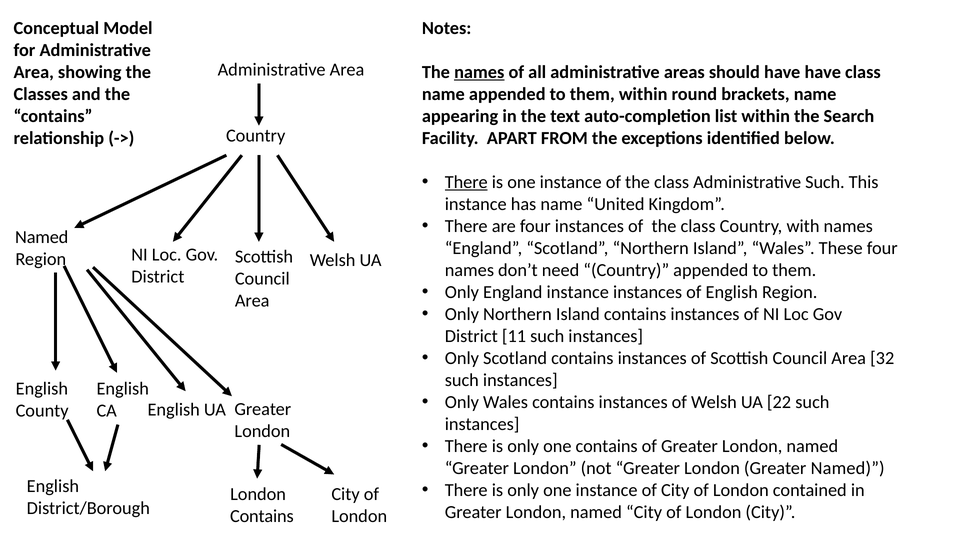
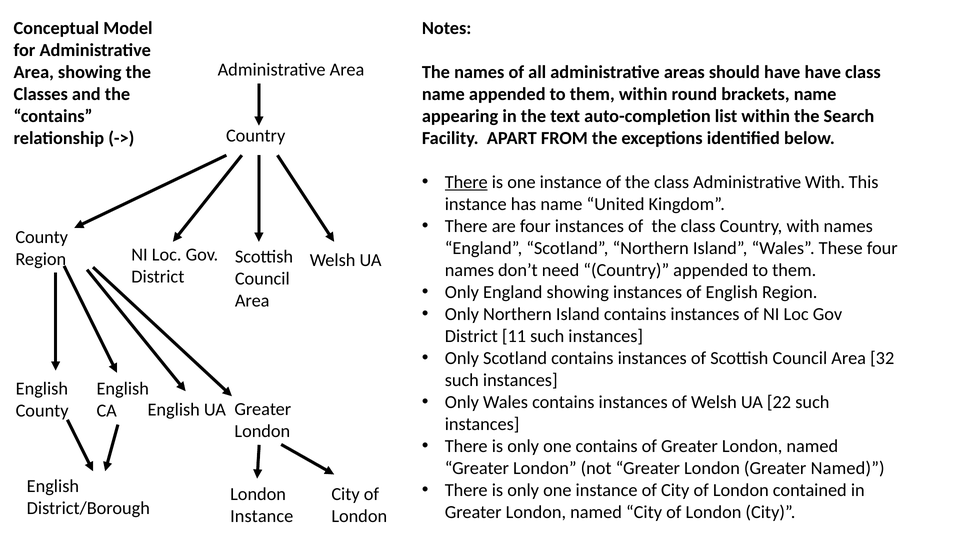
names at (479, 72) underline: present -> none
Administrative Such: Such -> With
Named at (42, 237): Named -> County
England instance: instance -> showing
Contains at (262, 516): Contains -> Instance
